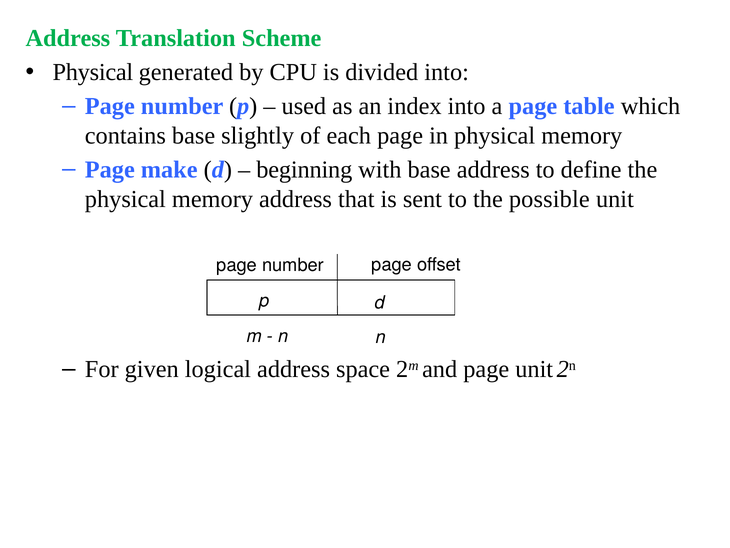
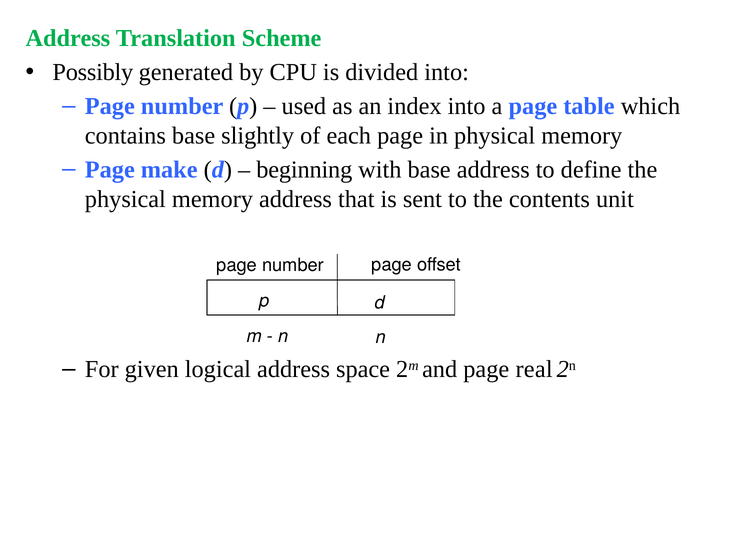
Physical at (93, 72): Physical -> Possibly
possible: possible -> contents
page unit: unit -> real
